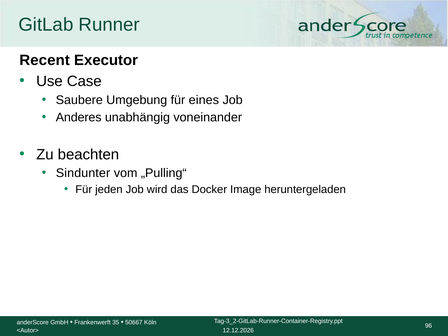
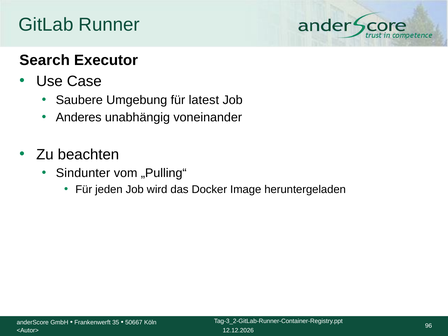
Recent: Recent -> Search
eines: eines -> latest
